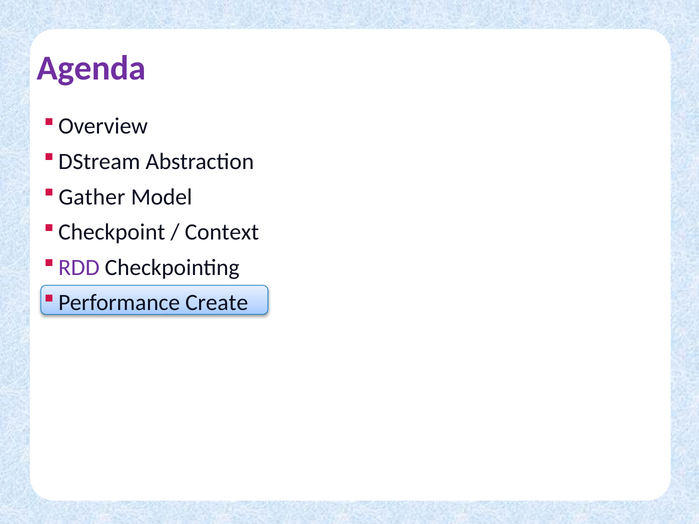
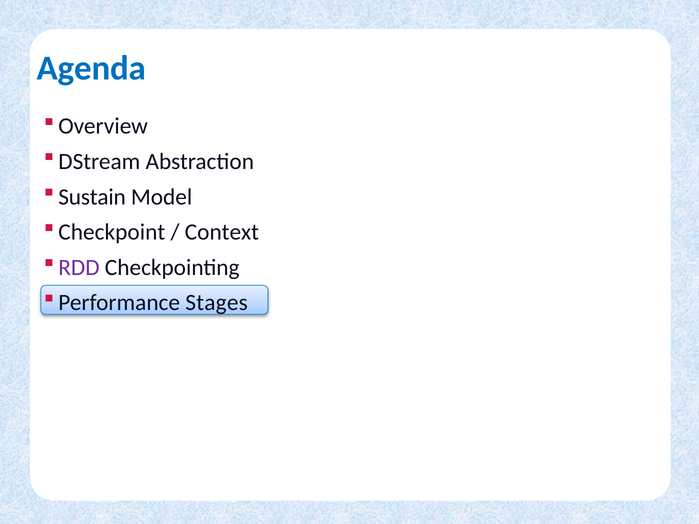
Agenda colour: purple -> blue
Gather: Gather -> Sustain
Create: Create -> Stages
